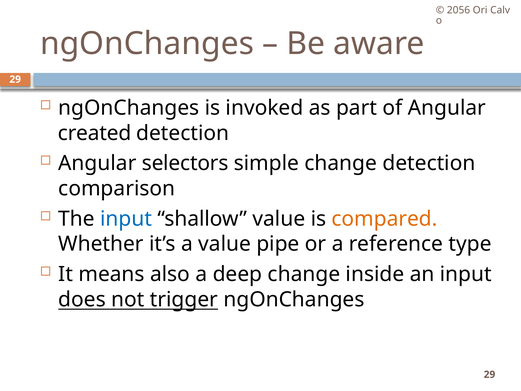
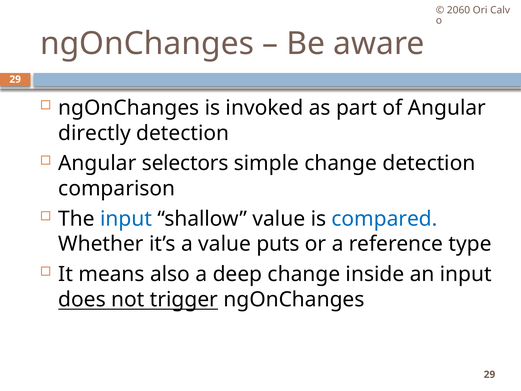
2056: 2056 -> 2060
created: created -> directly
compared colour: orange -> blue
pipe: pipe -> puts
